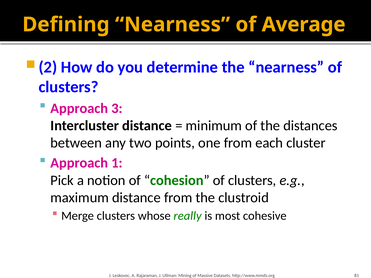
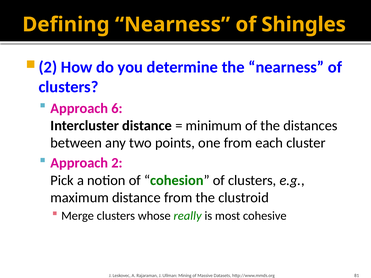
Average: Average -> Shingles
3: 3 -> 6
1: 1 -> 2
